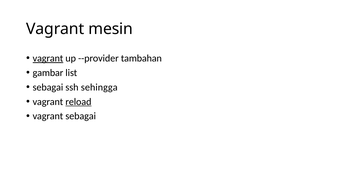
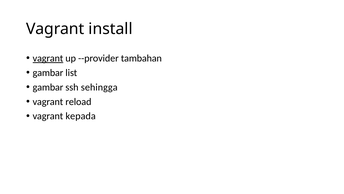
mesin: mesin -> install
sebagai at (48, 87): sebagai -> gambar
reload underline: present -> none
vagrant sebagai: sebagai -> kepada
